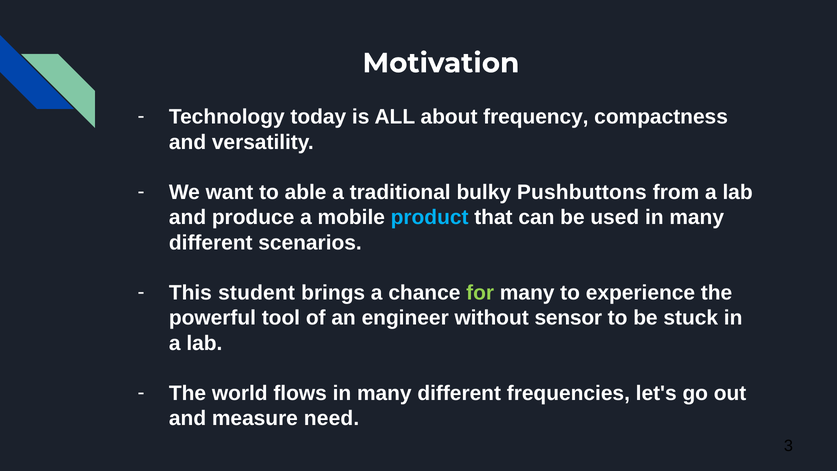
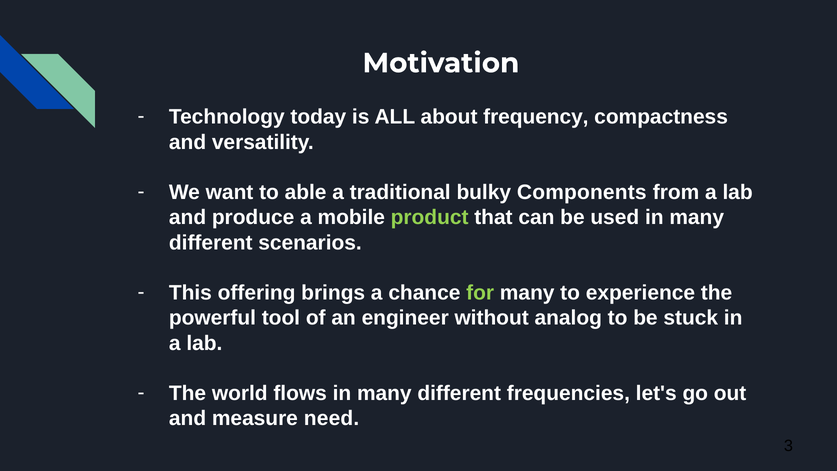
Pushbuttons: Pushbuttons -> Components
product colour: light blue -> light green
student: student -> offering
sensor: sensor -> analog
